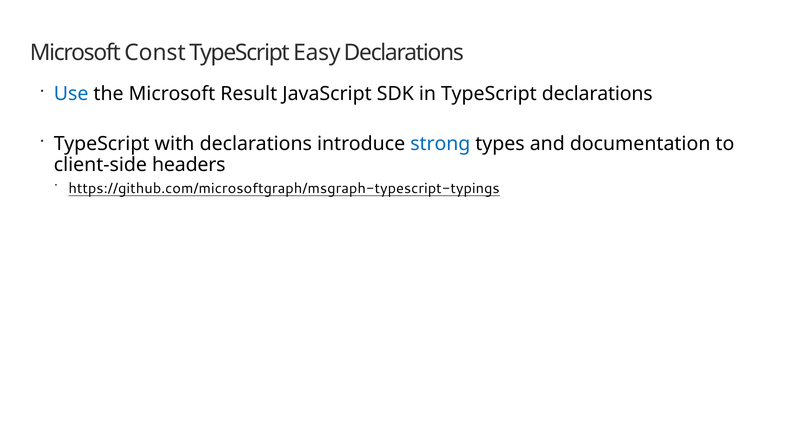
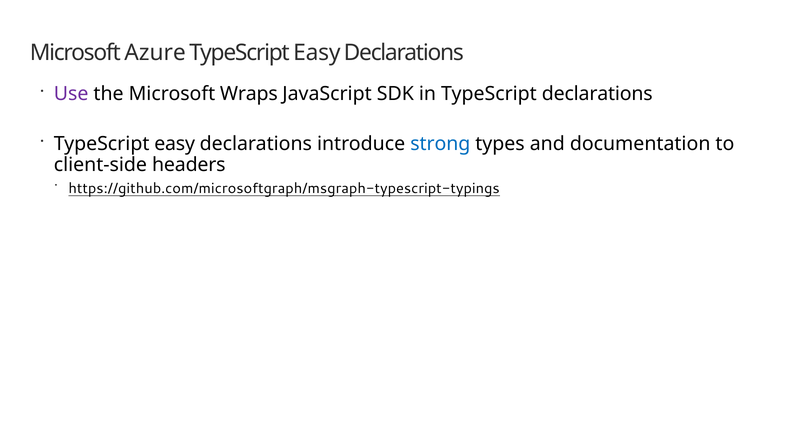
Const: Const -> Azure
Use colour: blue -> purple
Result: Result -> Wraps
with at (174, 144): with -> easy
